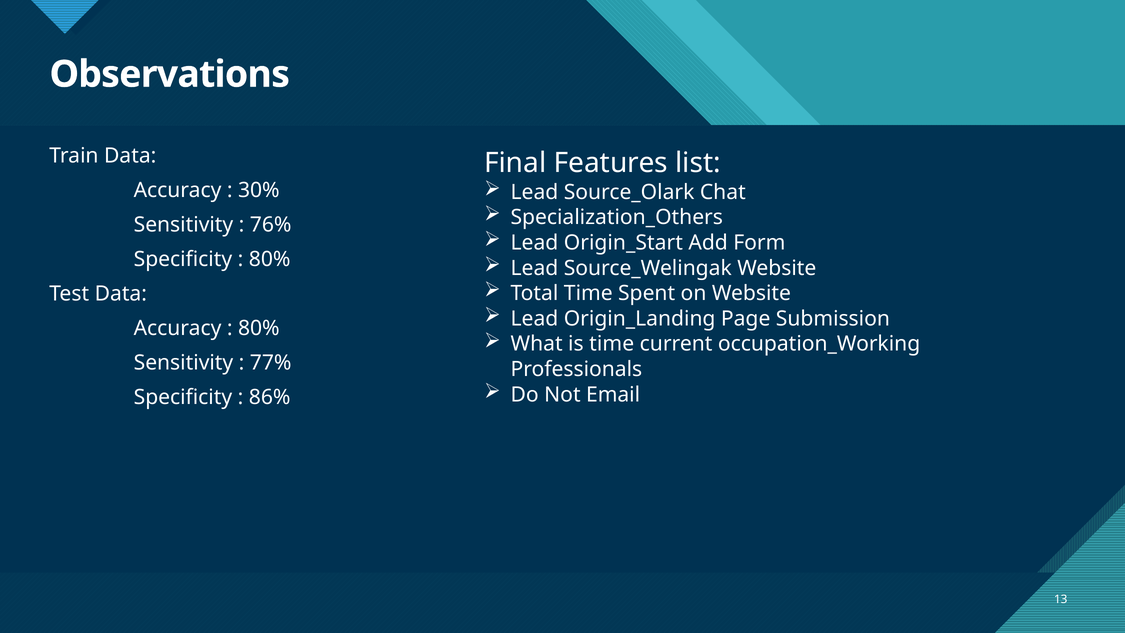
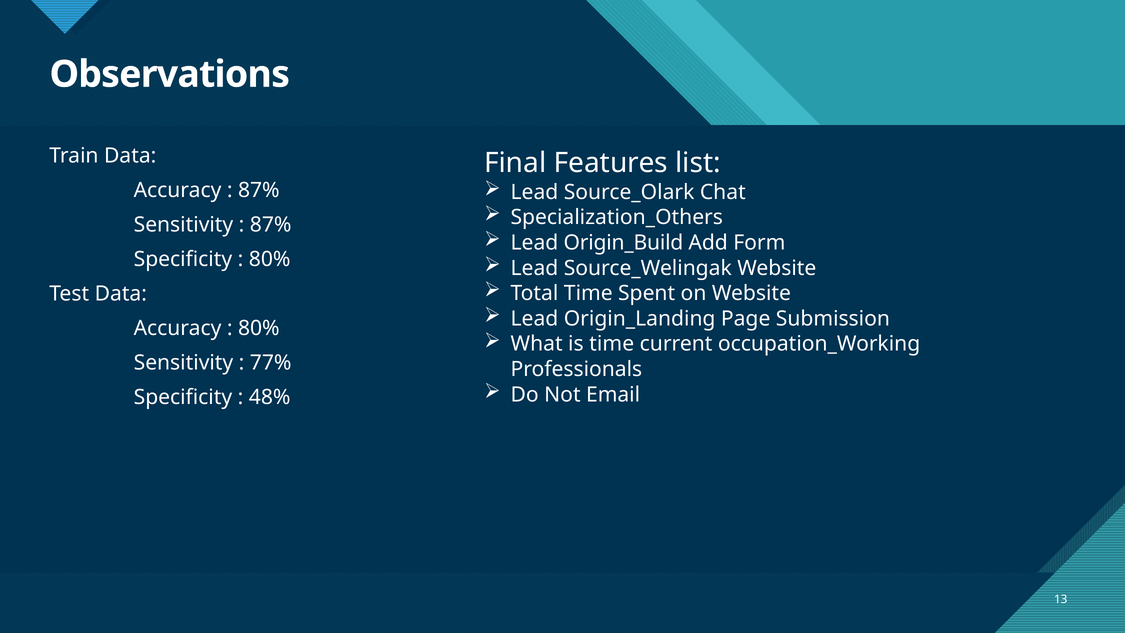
30% at (259, 190): 30% -> 87%
76% at (271, 225): 76% -> 87%
Origin_Start: Origin_Start -> Origin_Build
86%: 86% -> 48%
